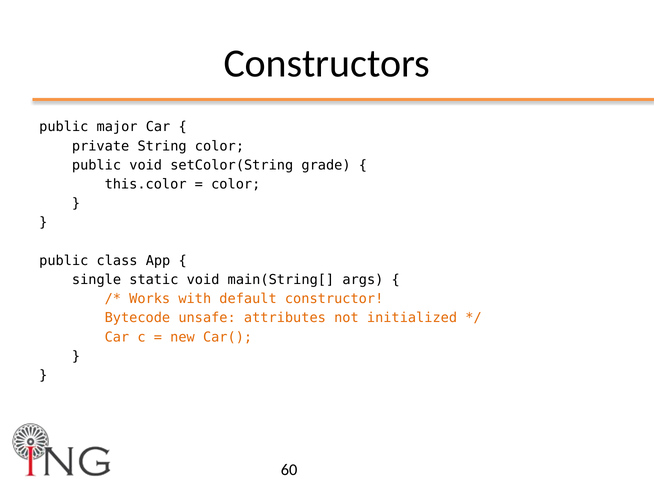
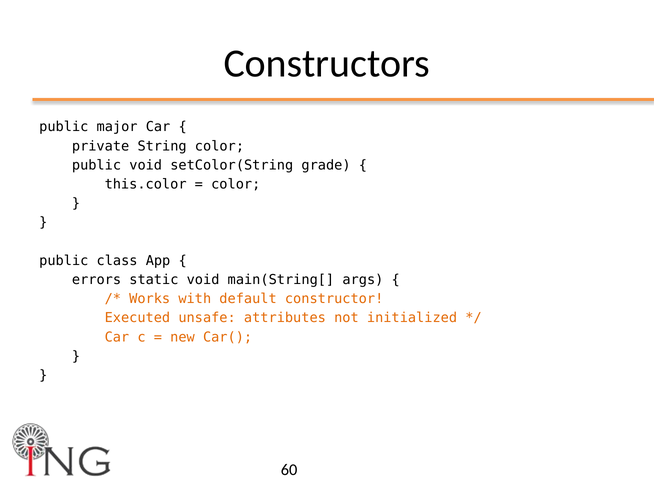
single: single -> errors
Bytecode: Bytecode -> Executed
